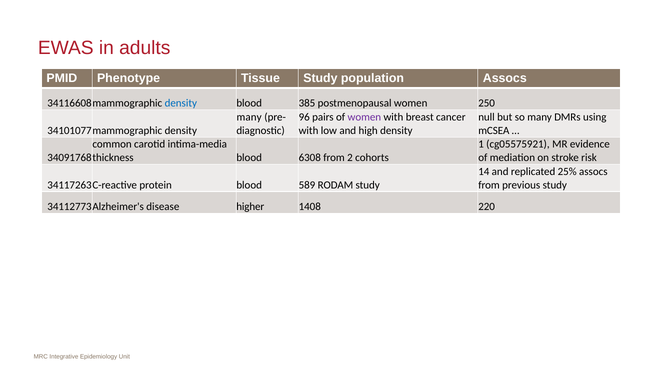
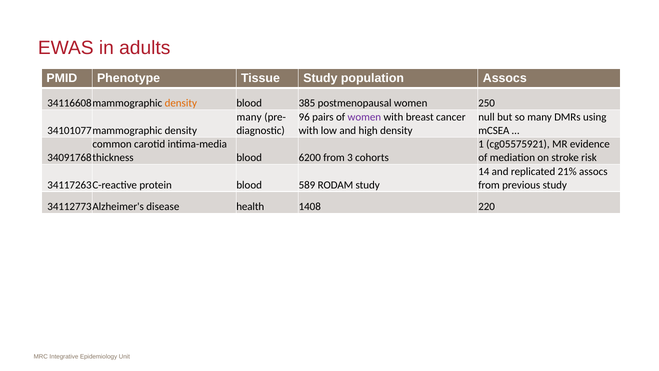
density at (181, 103) colour: blue -> orange
6308: 6308 -> 6200
2: 2 -> 3
25%: 25% -> 21%
higher: higher -> health
